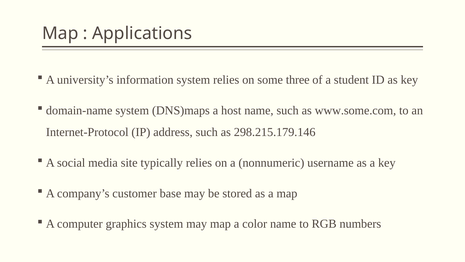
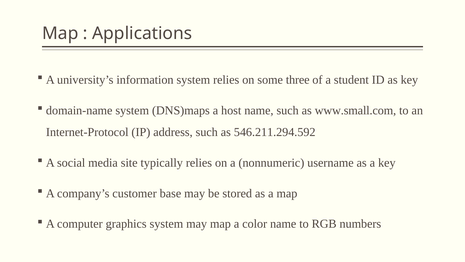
www.some.com: www.some.com -> www.small.com
298.215.179.146: 298.215.179.146 -> 546.211.294.592
